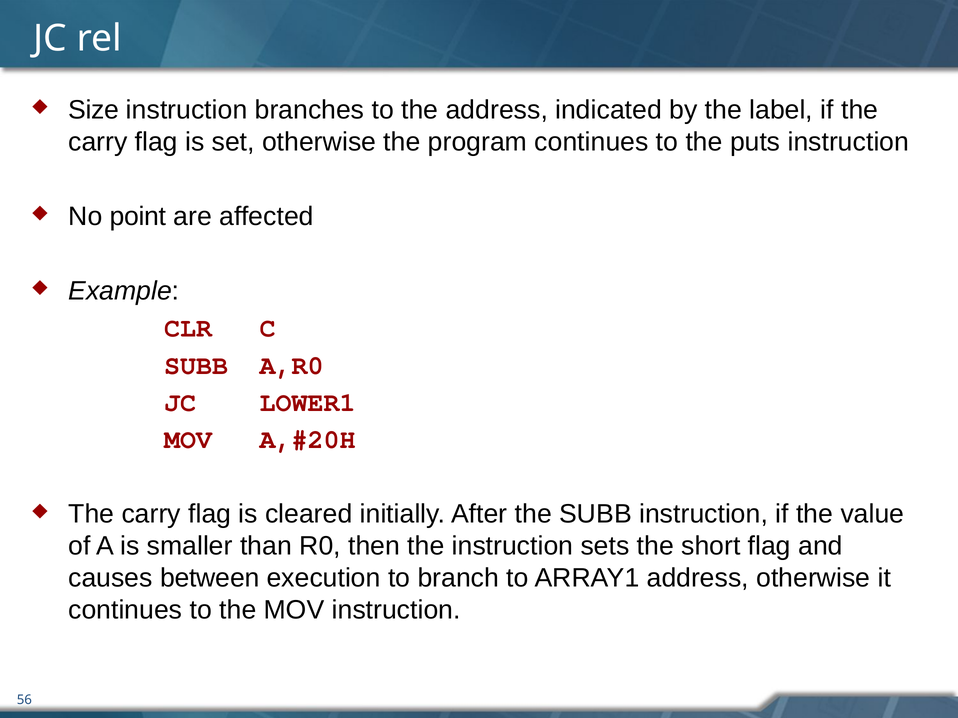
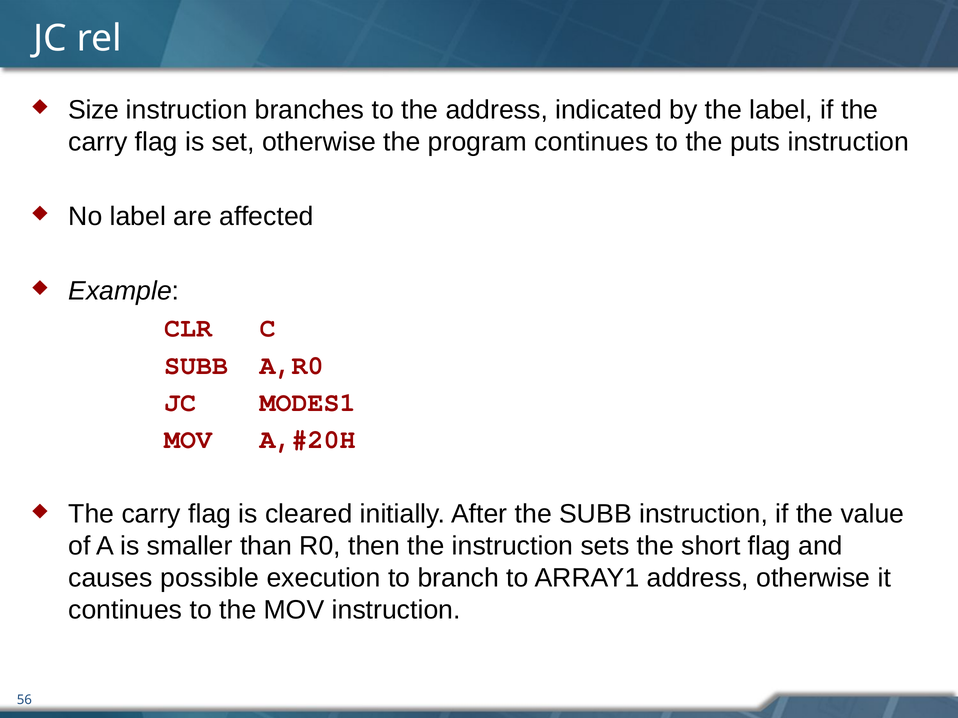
No point: point -> label
LOWER1: LOWER1 -> MODES1
between: between -> possible
